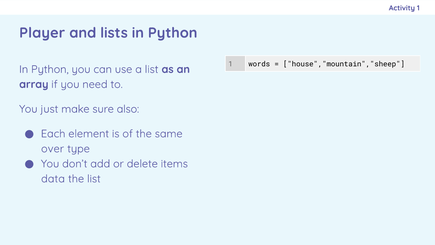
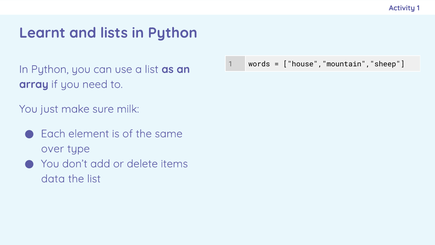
Player: Player -> Learnt
also: also -> milk
